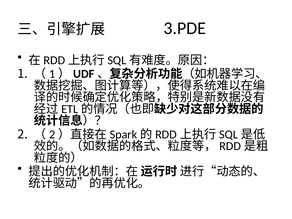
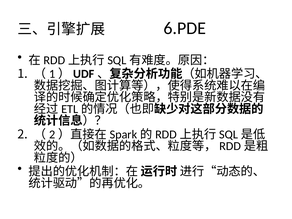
3.PDE: 3.PDE -> 6.PDE
